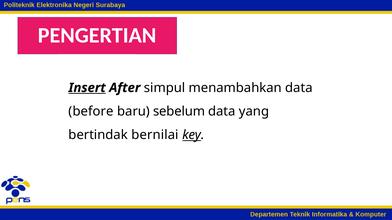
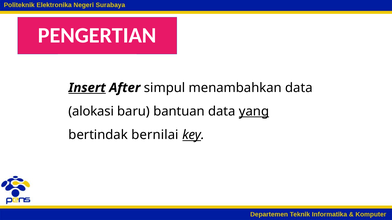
before: before -> alokasi
sebelum: sebelum -> bantuan
yang underline: none -> present
